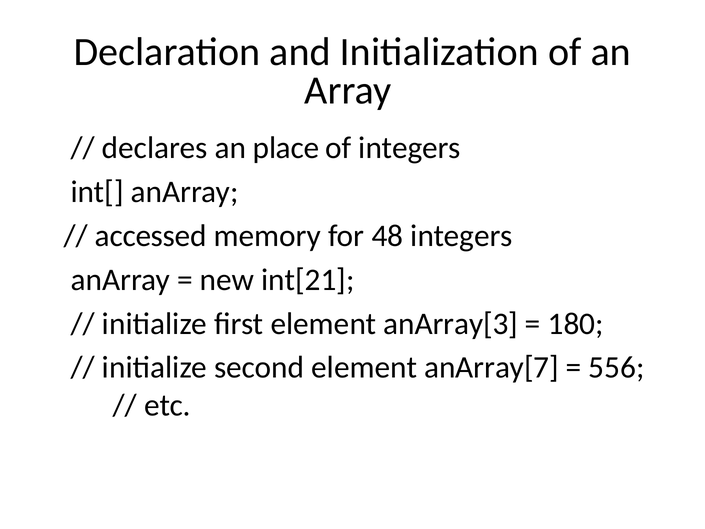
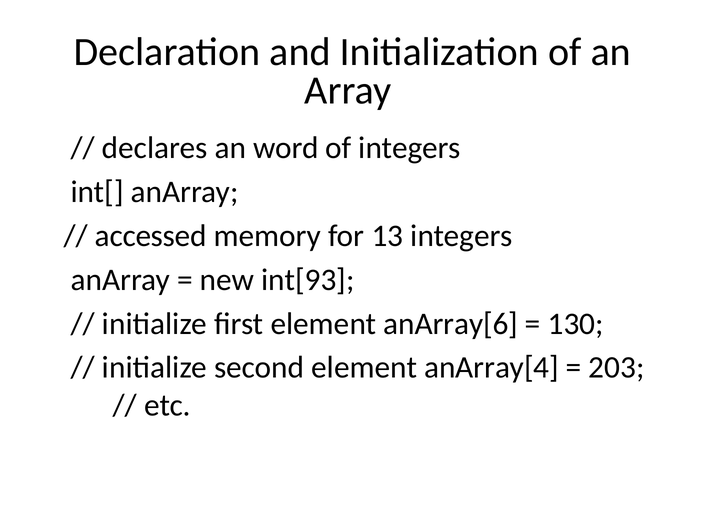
place: place -> word
48: 48 -> 13
int[21: int[21 -> int[93
anArray[3: anArray[3 -> anArray[6
180: 180 -> 130
anArray[7: anArray[7 -> anArray[4
556: 556 -> 203
